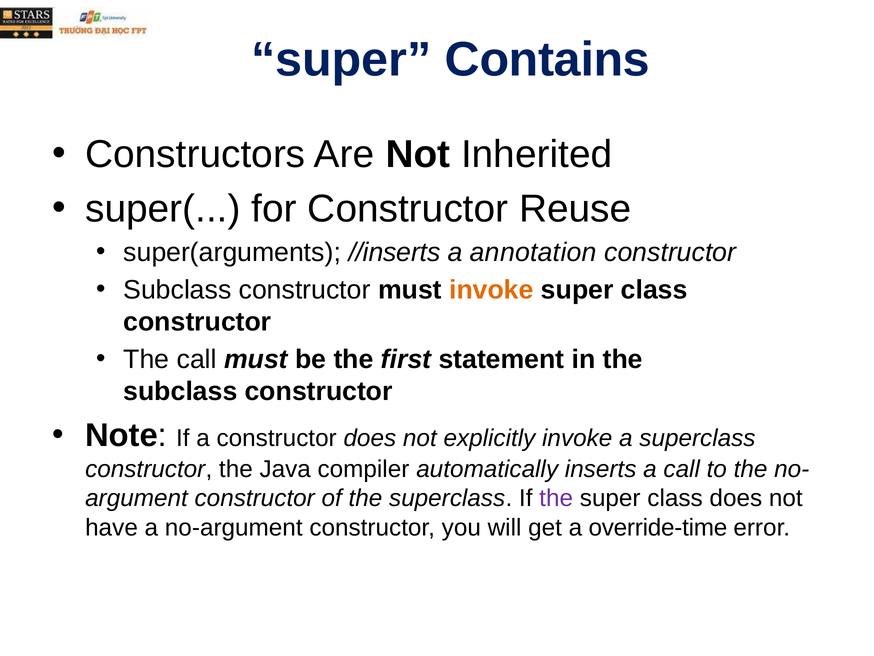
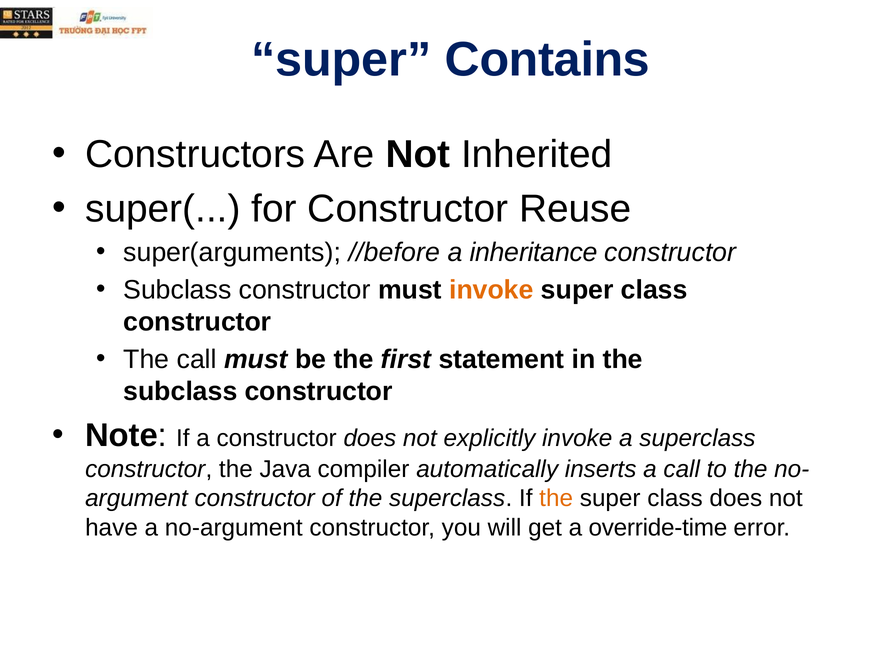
//inserts: //inserts -> //before
annotation: annotation -> inheritance
the at (556, 498) colour: purple -> orange
